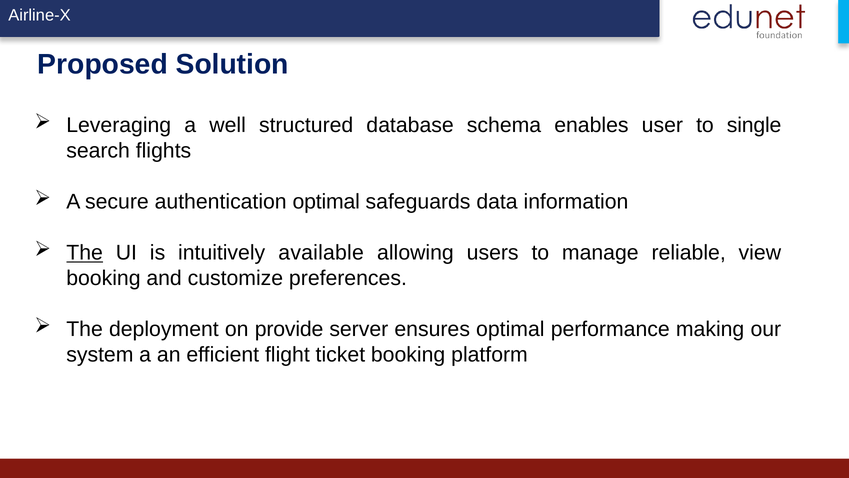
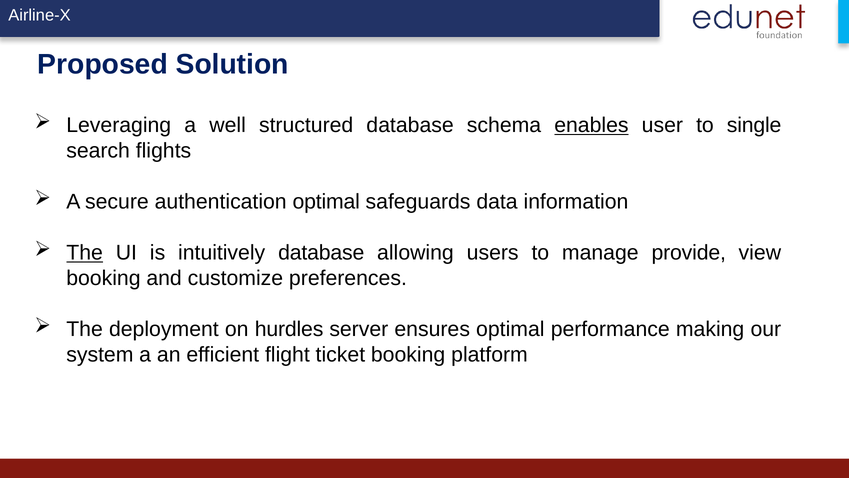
enables underline: none -> present
intuitively available: available -> database
reliable: reliable -> provide
provide: provide -> hurdles
